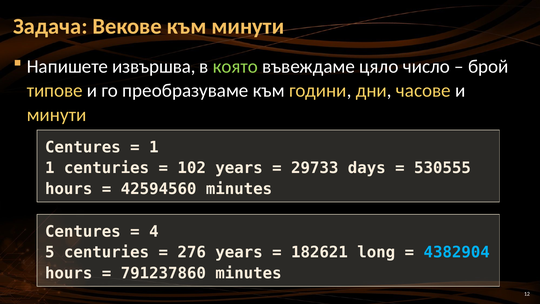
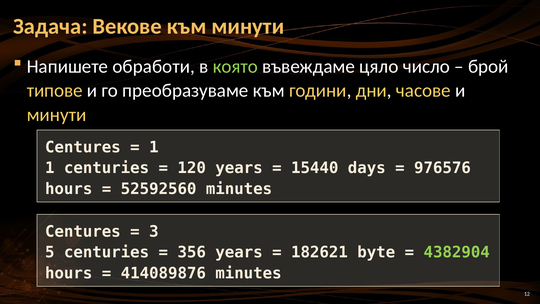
извършва: извършва -> обработи
102: 102 -> 120
29733: 29733 -> 15440
530555: 530555 -> 976576
42594560: 42594560 -> 52592560
4: 4 -> 3
276: 276 -> 356
long: long -> byte
4382904 colour: light blue -> light green
791237860: 791237860 -> 414089876
